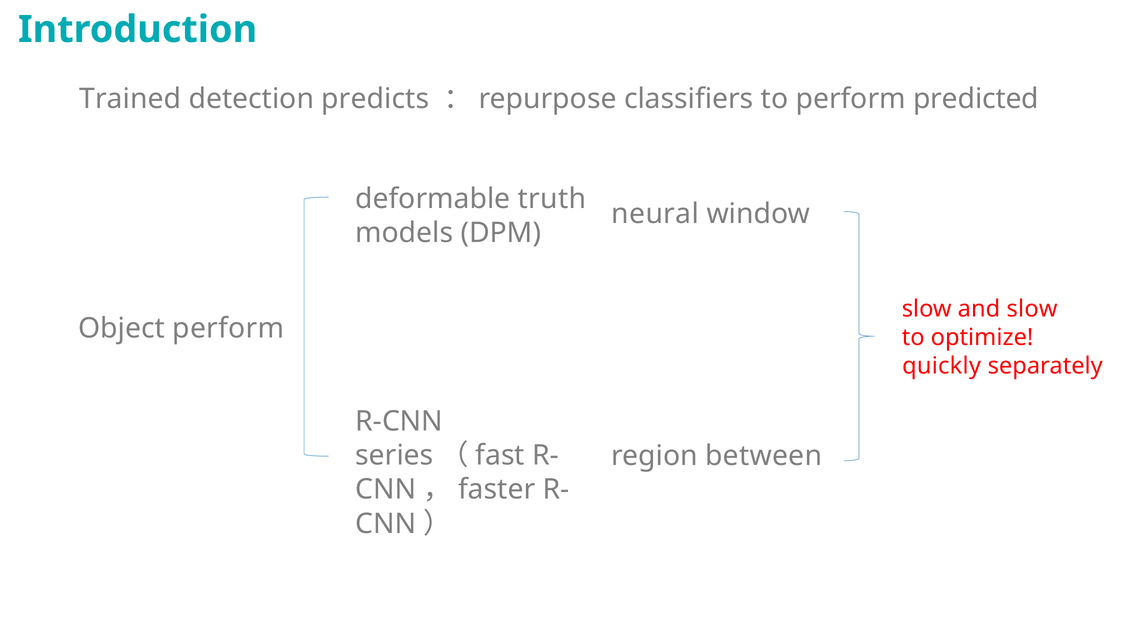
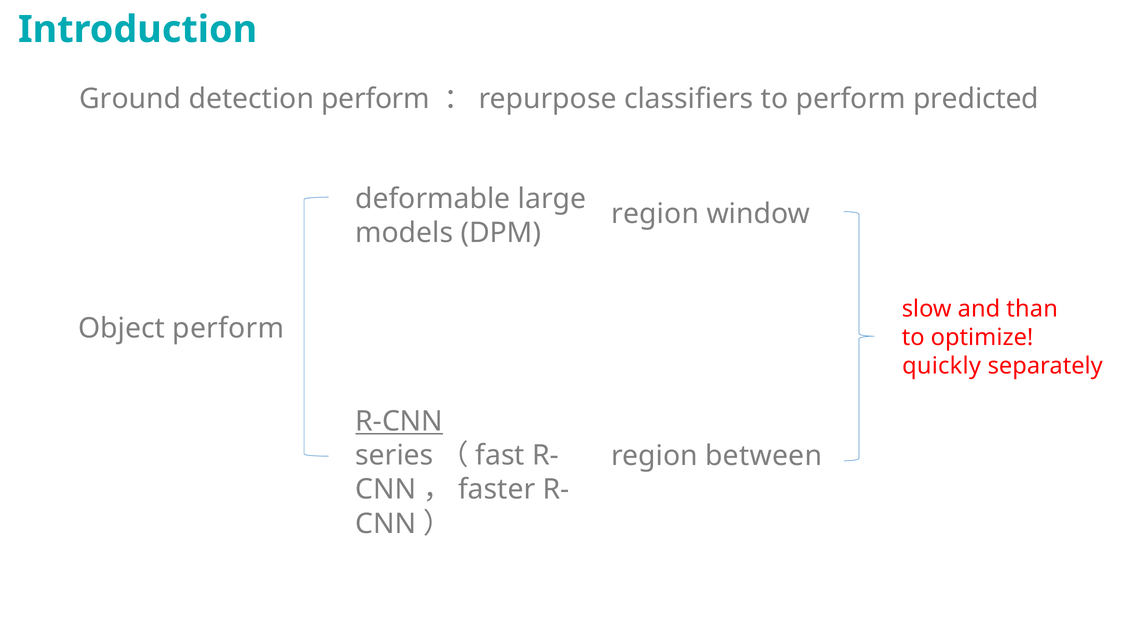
Trained: Trained -> Ground
detection predicts: predicts -> perform
truth: truth -> large
neural at (655, 214): neural -> region
and slow: slow -> than
R-CNN underline: none -> present
